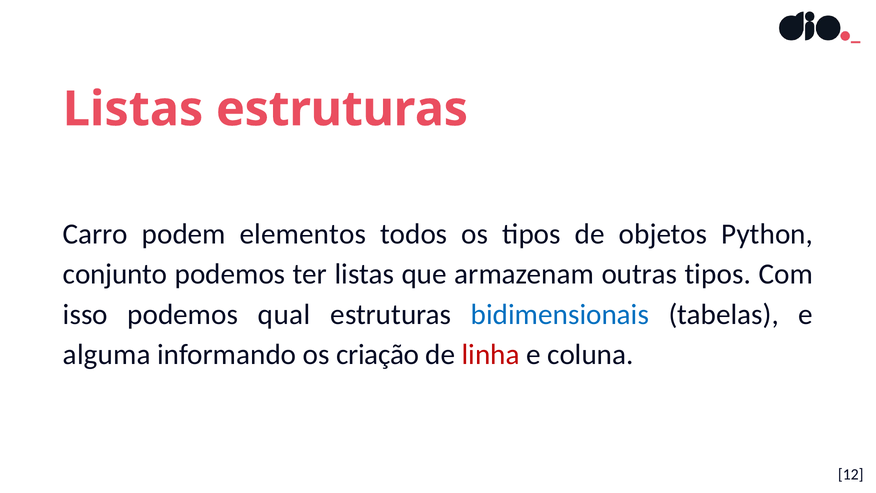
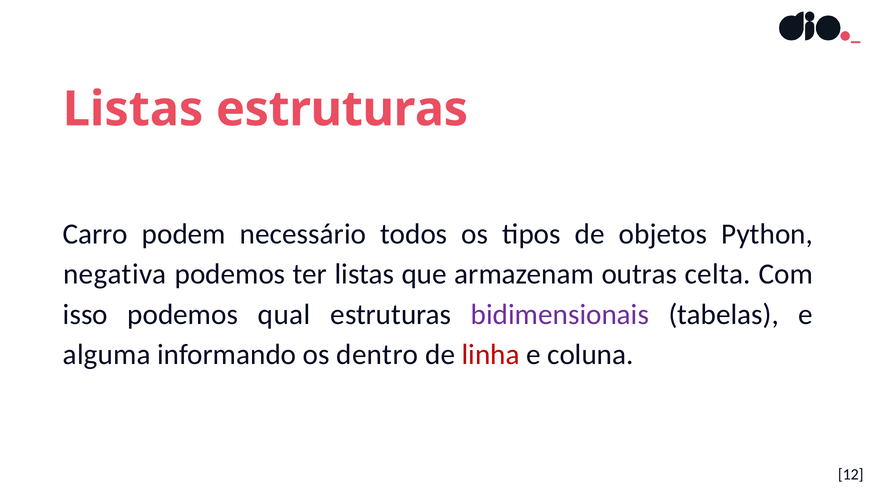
elementos: elementos -> necessário
conjunto: conjunto -> negativa
outras tipos: tipos -> celta
bidimensionais colour: blue -> purple
criação: criação -> dentro
